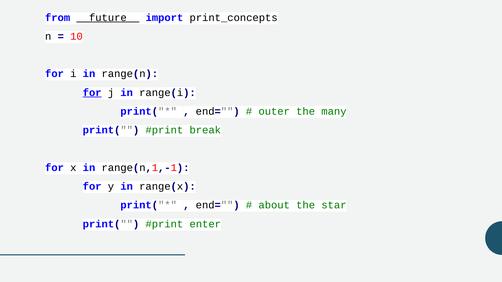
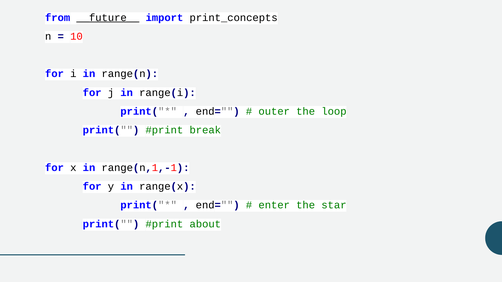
for at (92, 93) underline: present -> none
many: many -> loop
about: about -> enter
enter: enter -> about
